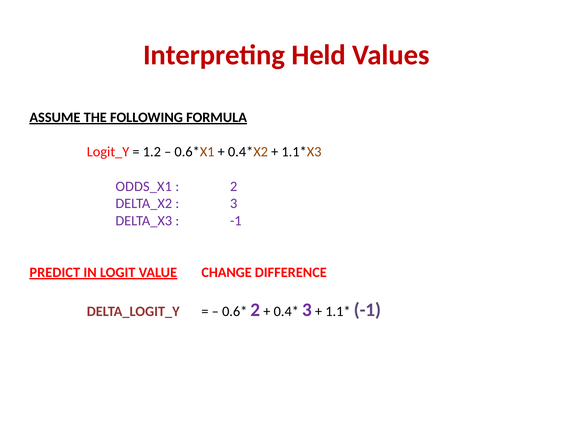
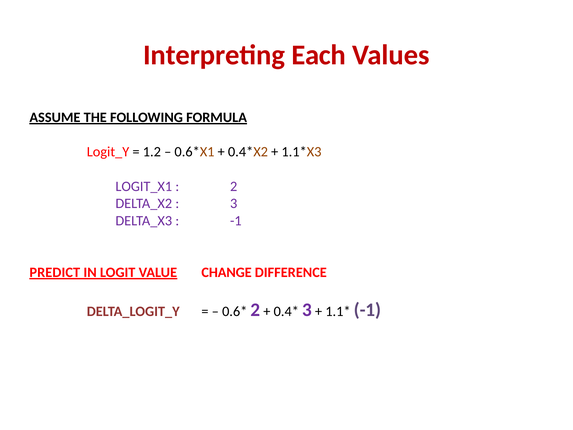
Held: Held -> Each
ODDS_X1: ODDS_X1 -> LOGIT_X1
